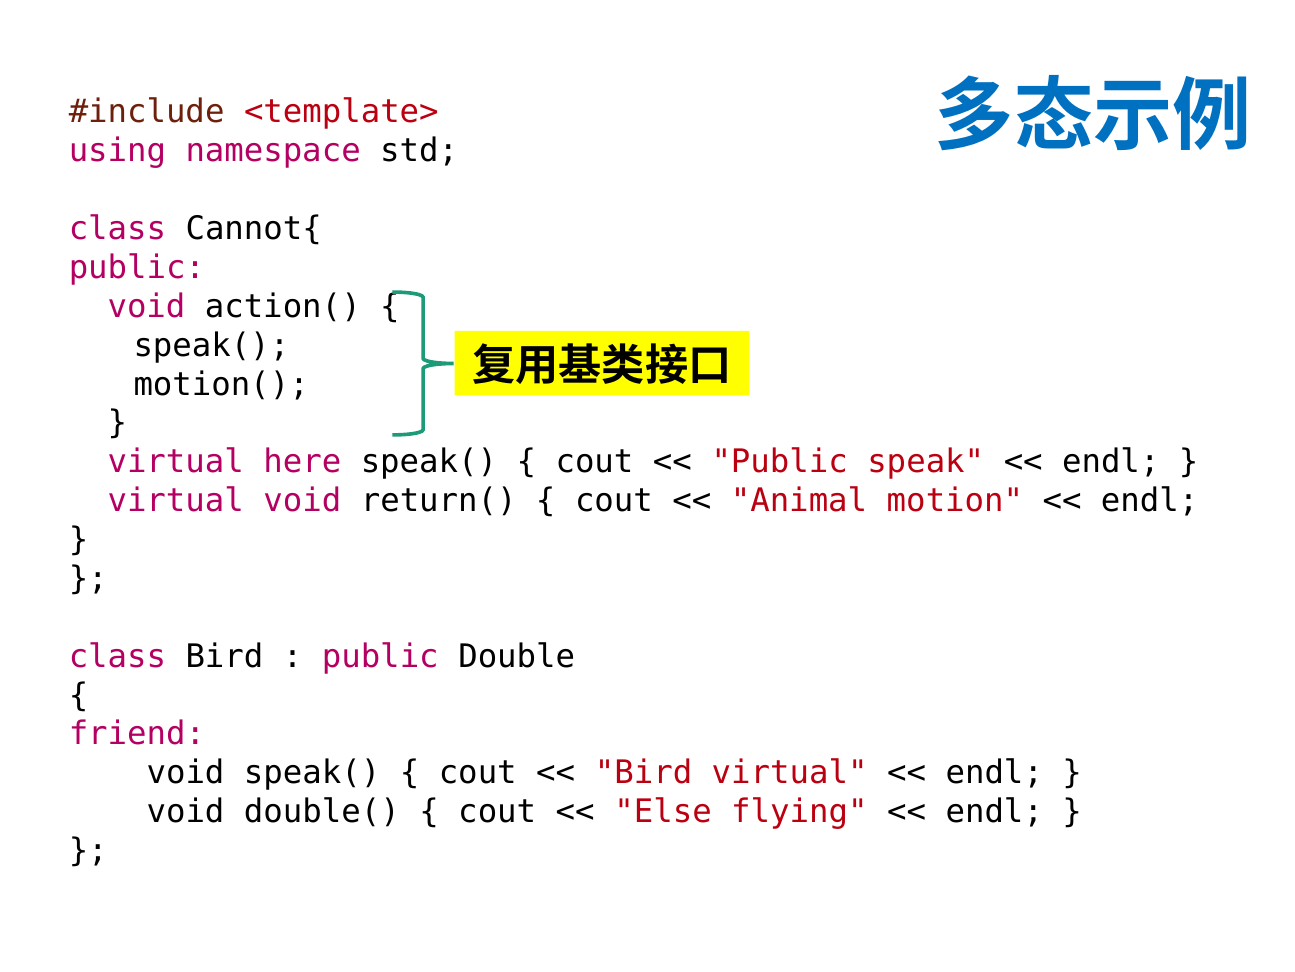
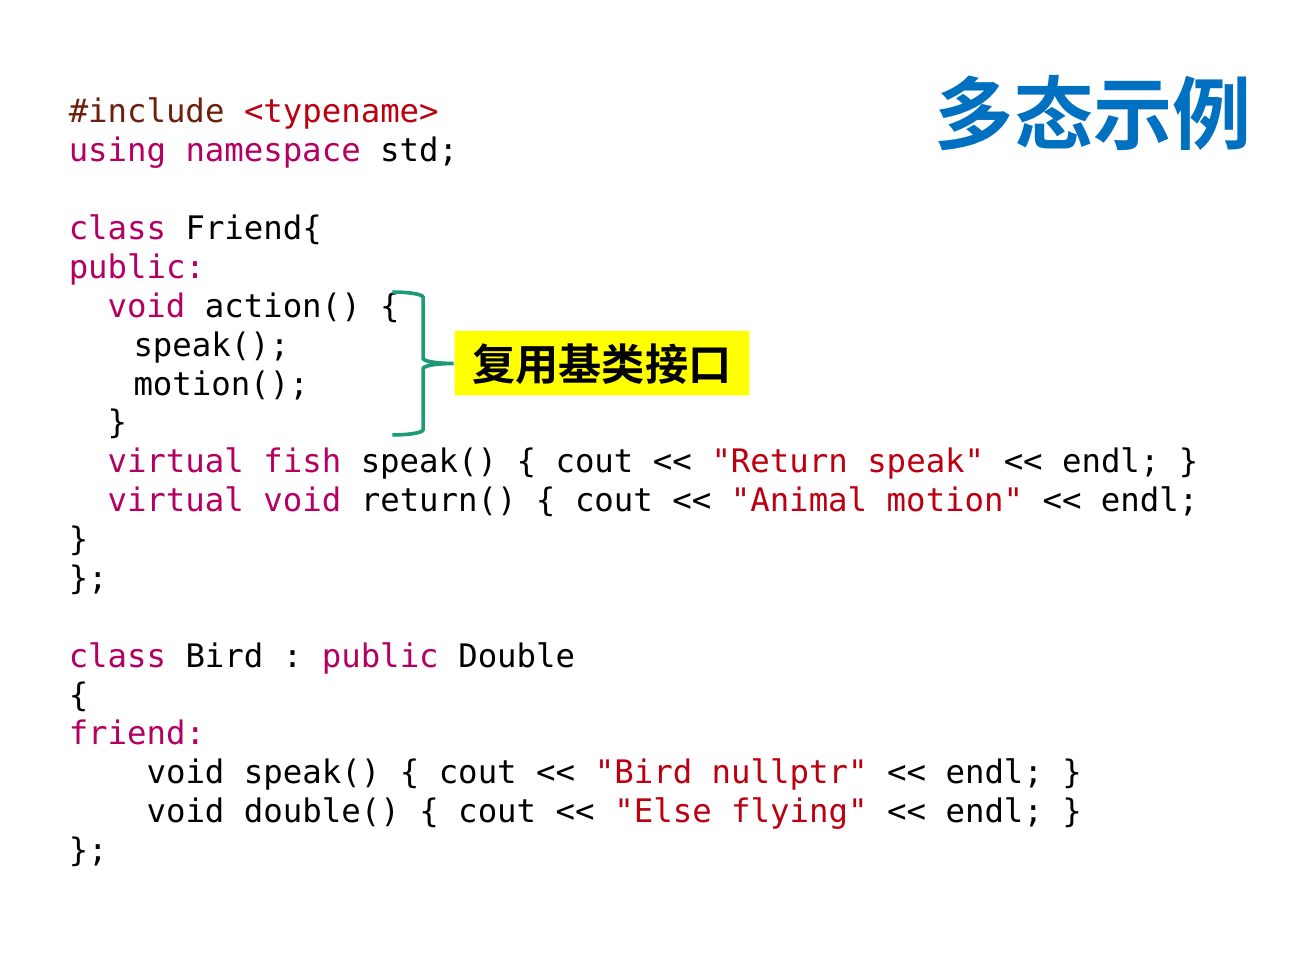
<template>: <template> -> <typename>
Cannot{: Cannot{ -> Friend{
here: here -> fish
Public at (780, 462): Public -> Return
Bird virtual: virtual -> nullptr
